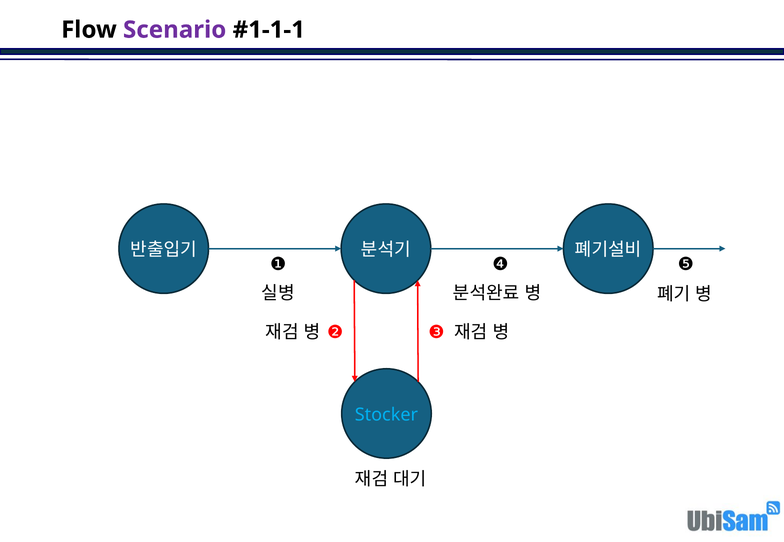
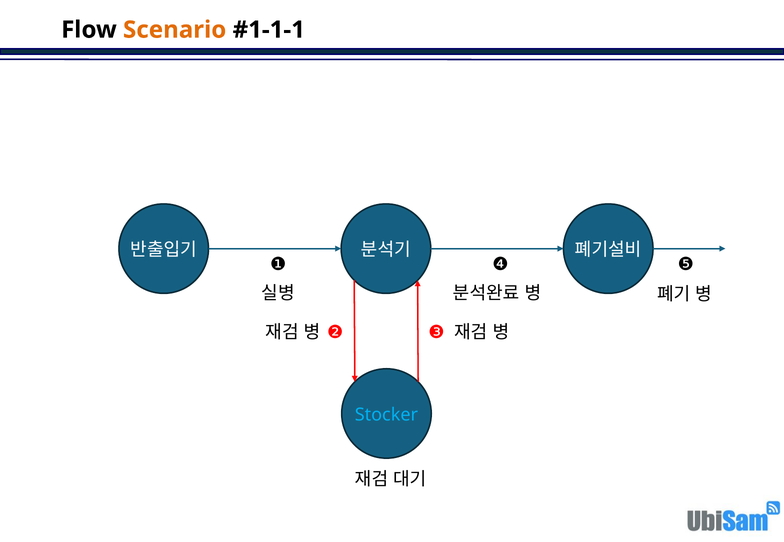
Scenario colour: purple -> orange
